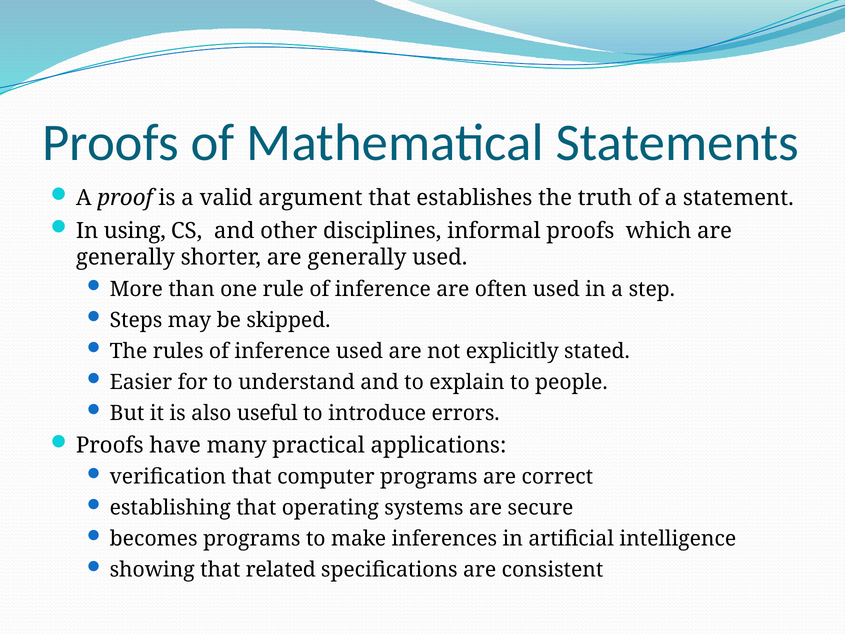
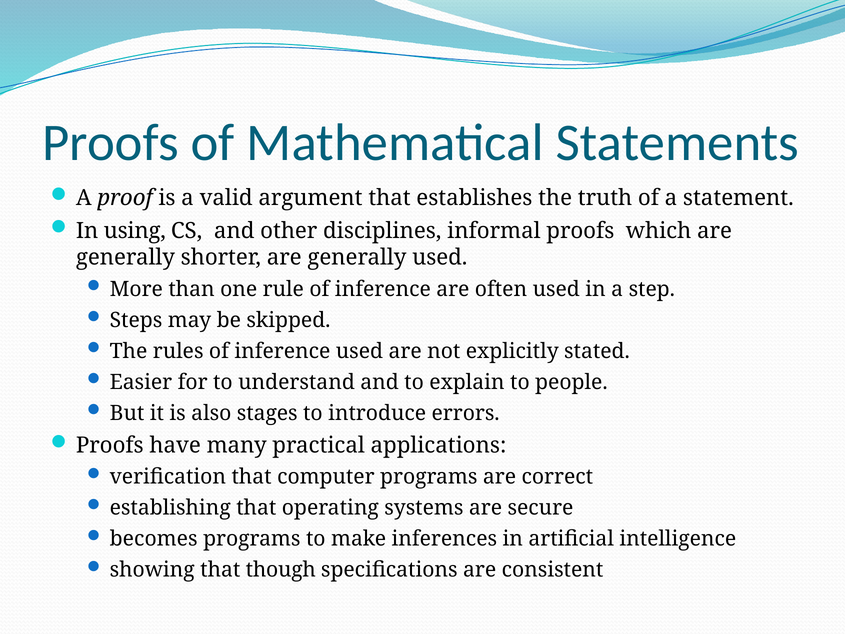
useful: useful -> stages
related: related -> though
